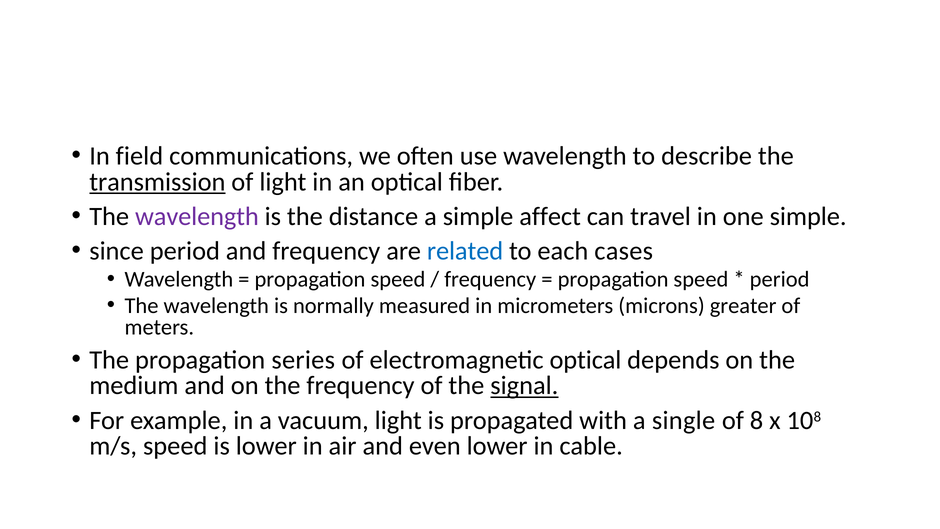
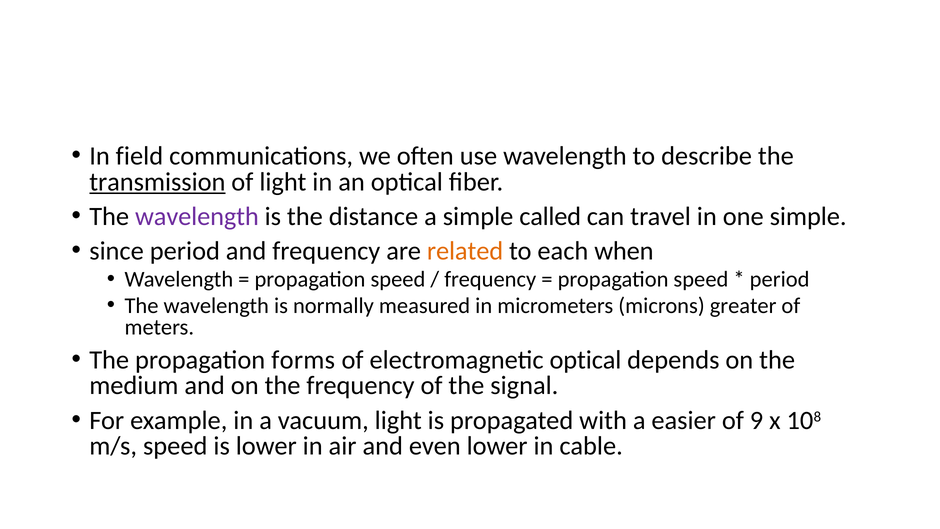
affect: affect -> called
related colour: blue -> orange
cases: cases -> when
series: series -> forms
signal underline: present -> none
single: single -> easier
8: 8 -> 9
